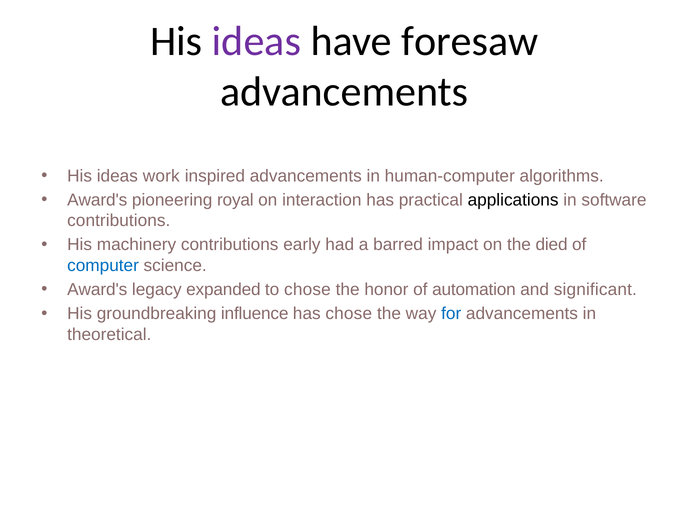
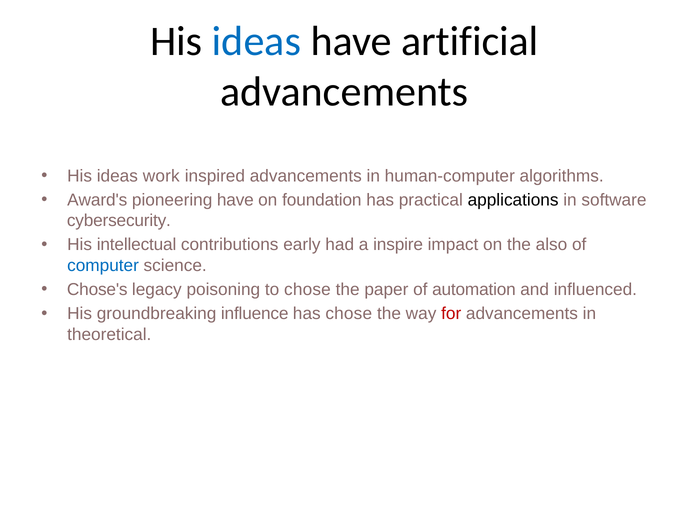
ideas at (256, 41) colour: purple -> blue
foresaw: foresaw -> artificial
pioneering royal: royal -> have
interaction: interaction -> foundation
contributions at (119, 221): contributions -> cybersecurity
machinery: machinery -> intellectual
barred: barred -> inspire
died: died -> also
Award's at (97, 289): Award's -> Chose's
expanded: expanded -> poisoning
honor: honor -> paper
significant: significant -> influenced
for colour: blue -> red
